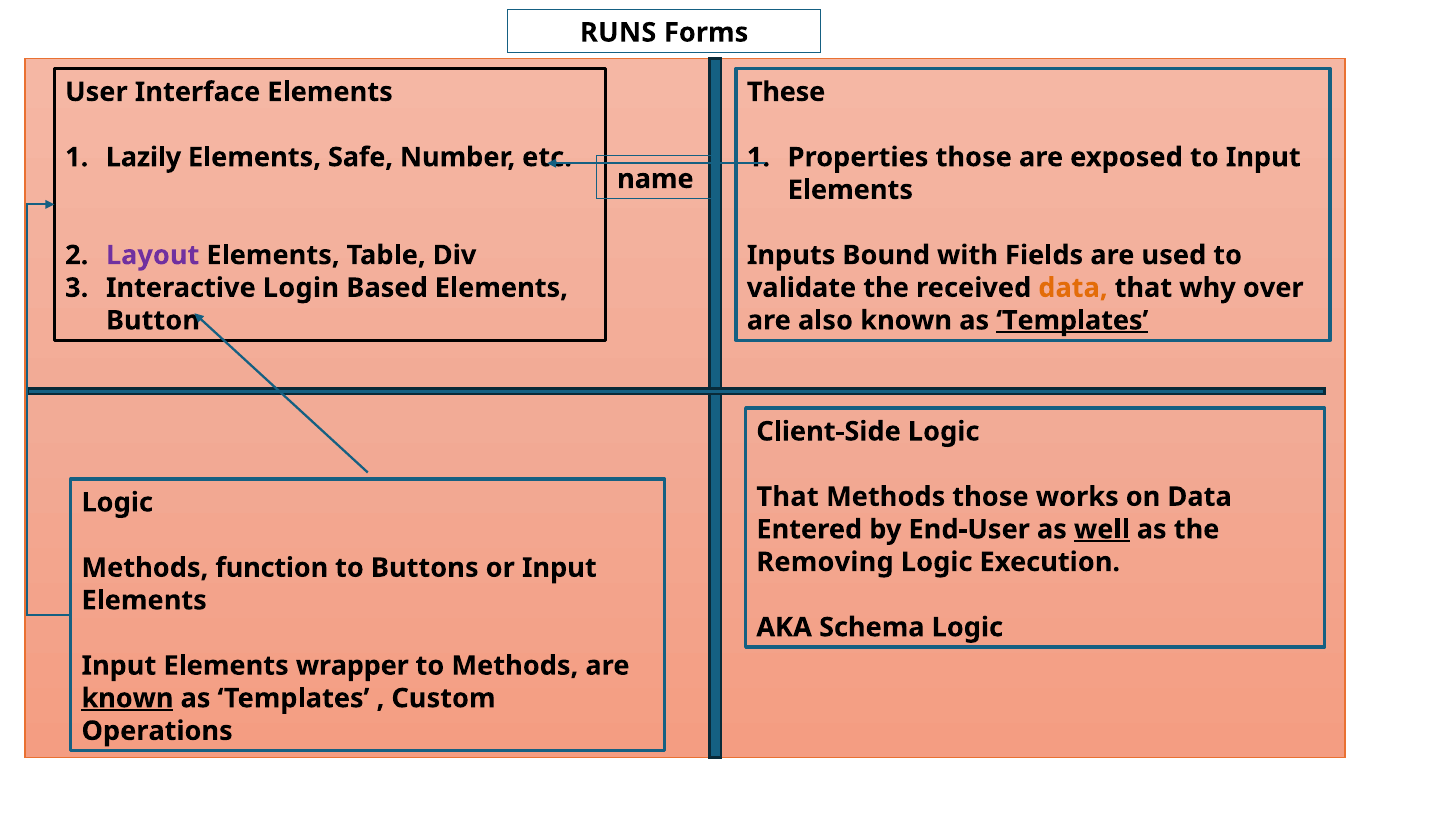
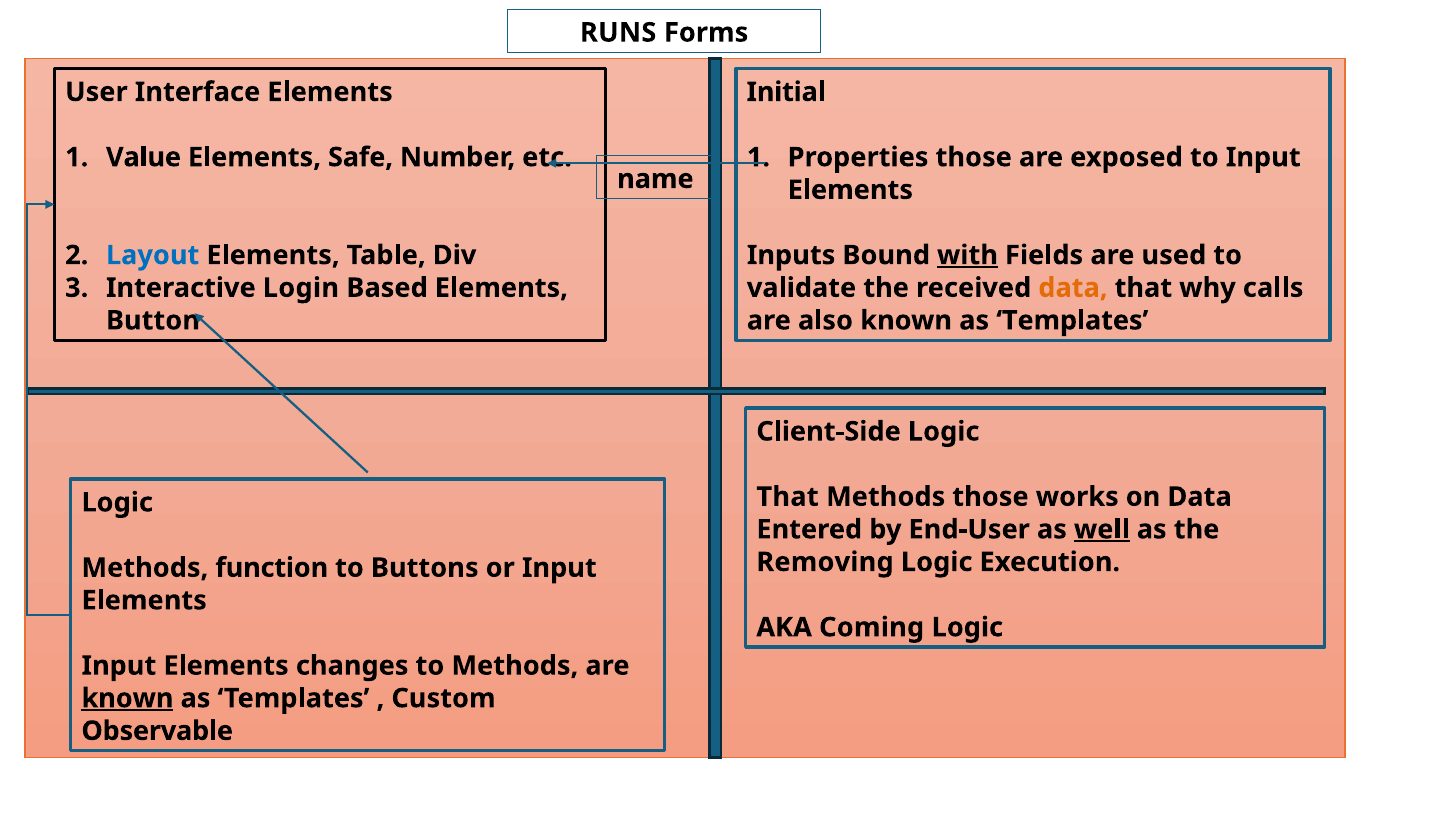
These: These -> Initial
Lazily: Lazily -> Value
Layout colour: purple -> blue
with underline: none -> present
over: over -> calls
Templates at (1072, 321) underline: present -> none
Schema: Schema -> Coming
wrapper: wrapper -> changes
Operations: Operations -> Observable
